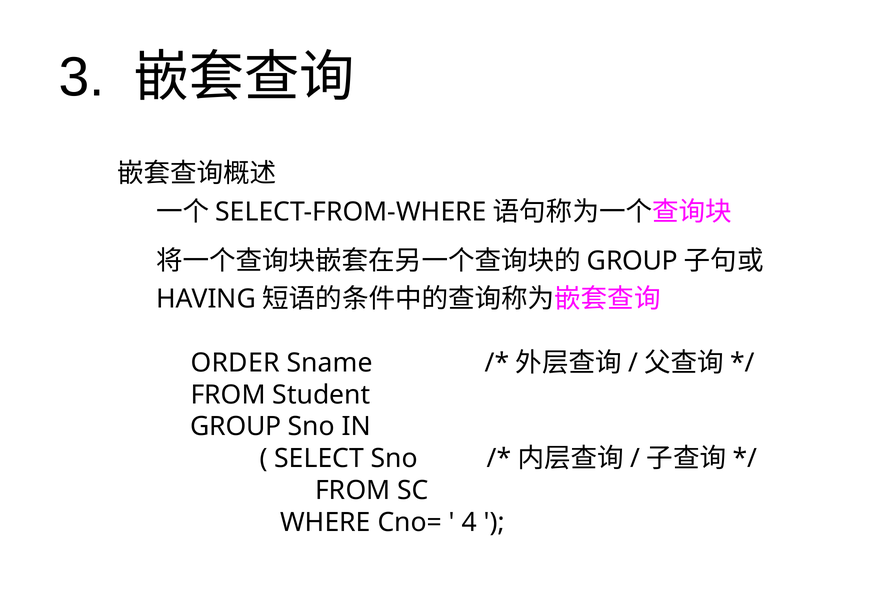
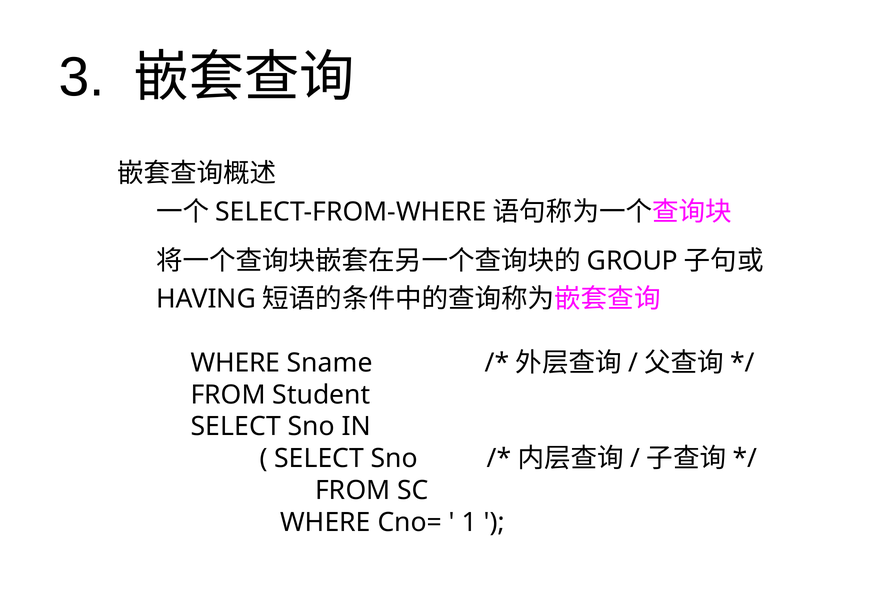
ORDER at (235, 362): ORDER -> WHERE
GROUP at (236, 426): GROUP -> SELECT
4: 4 -> 1
